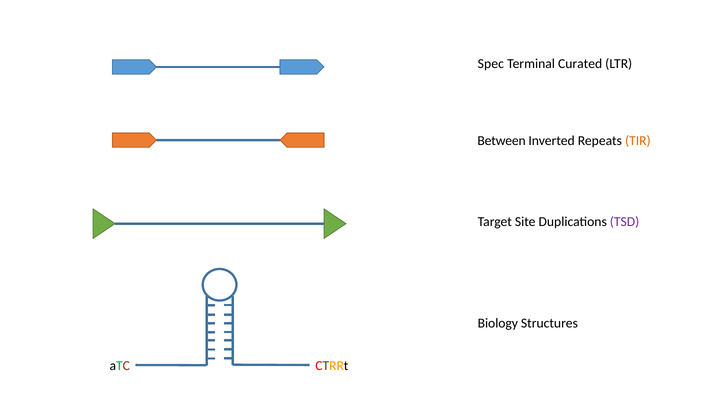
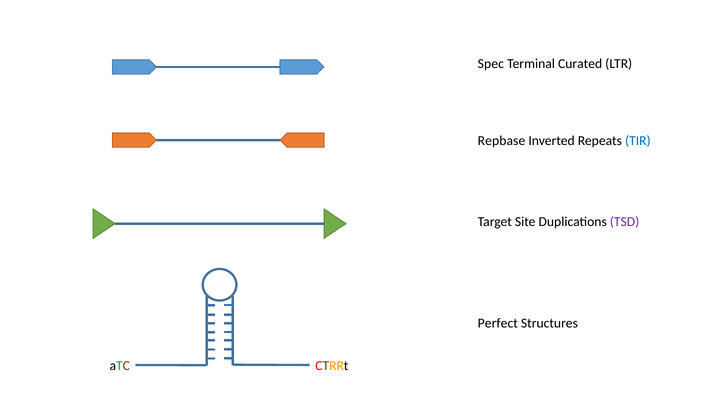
Between: Between -> Repbase
TIR colour: orange -> blue
Biology: Biology -> Perfect
